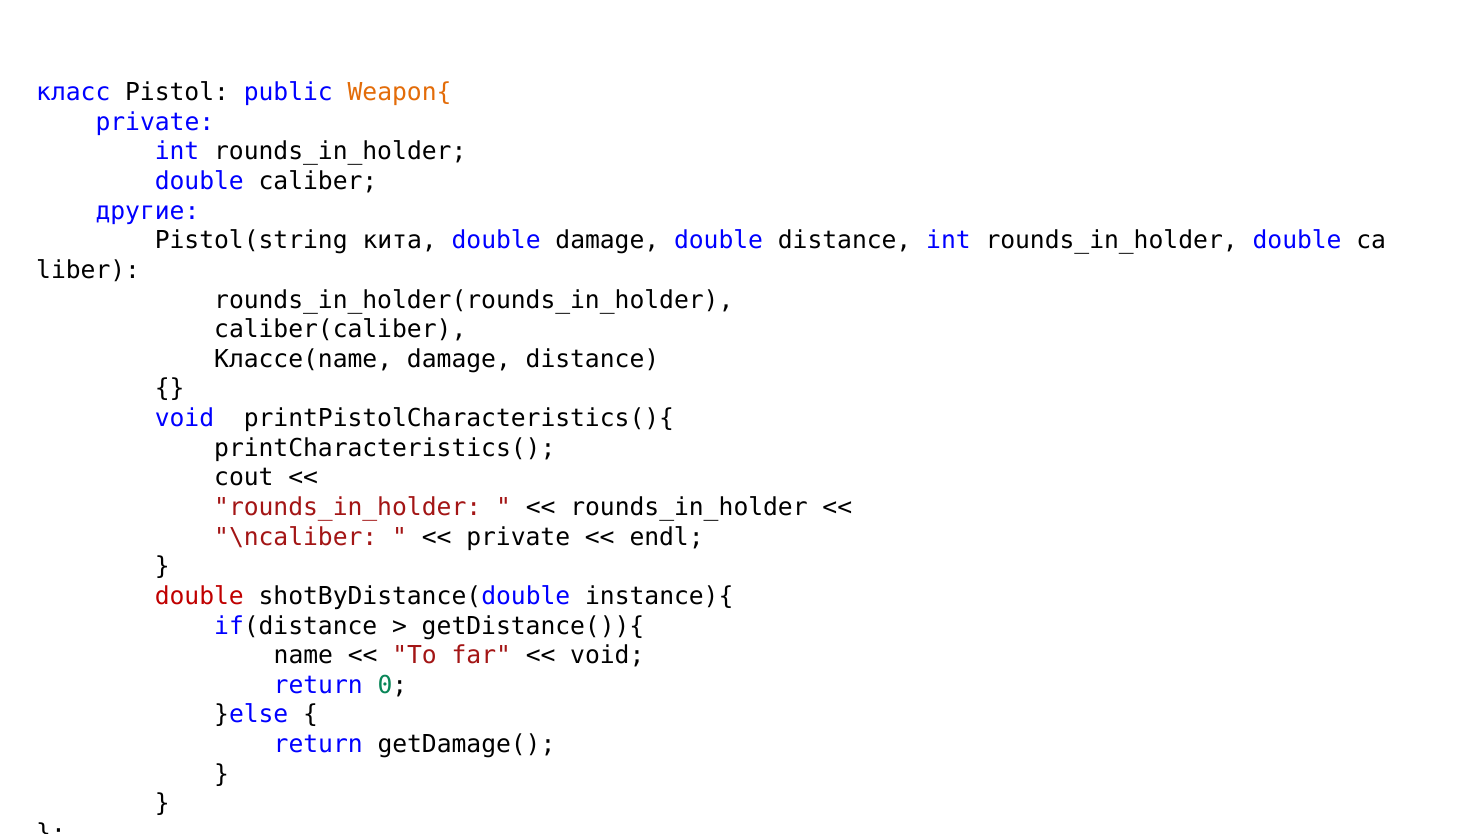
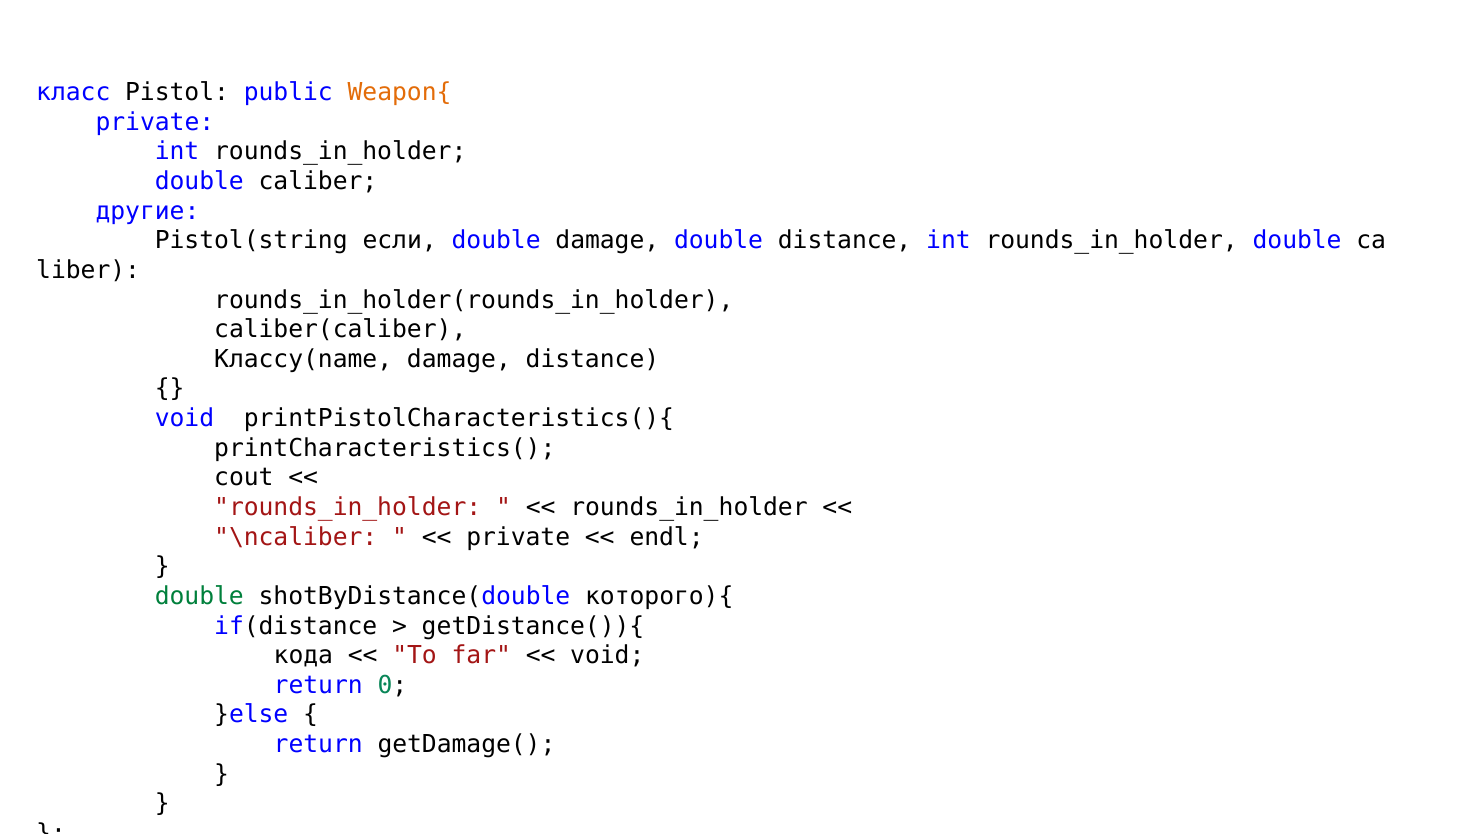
кита: кита -> если
Классе(name: Классе(name -> Классу(name
double at (199, 596) colour: red -> green
instance){: instance){ -> которого){
name: name -> кода
